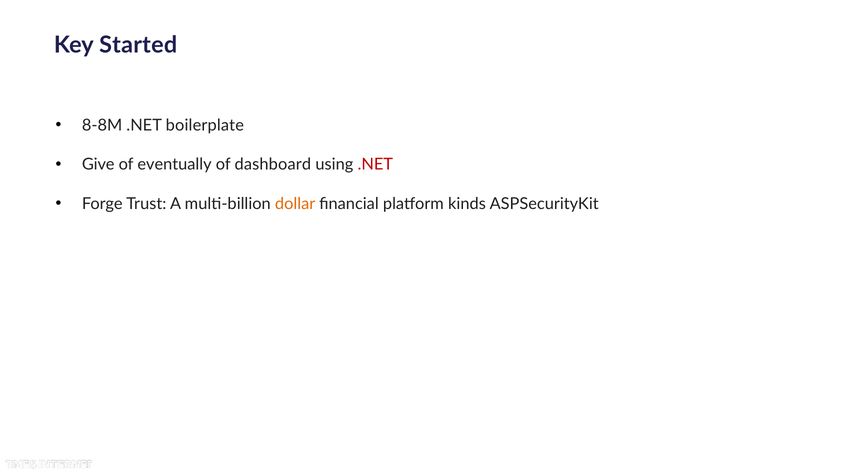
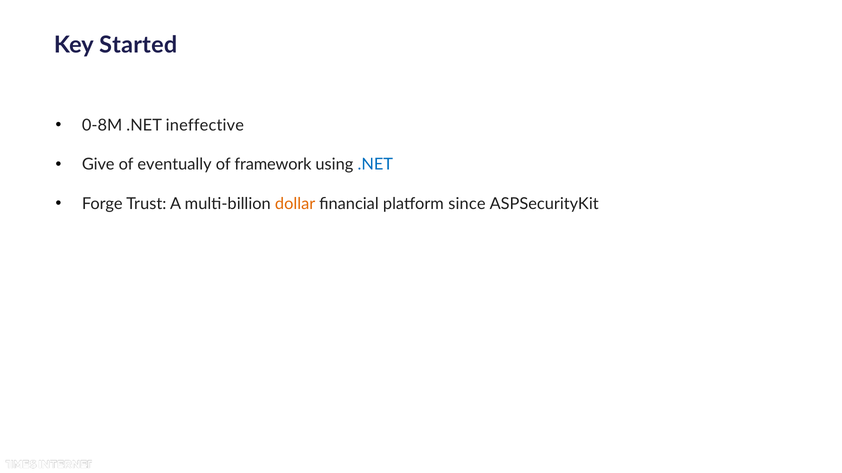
8-8M: 8-8M -> 0-8M
boilerplate: boilerplate -> ineffective
dashboard: dashboard -> framework
.NET at (375, 165) colour: red -> blue
kinds: kinds -> since
